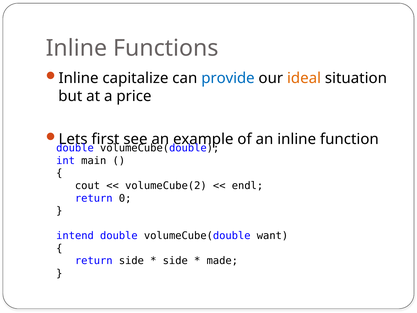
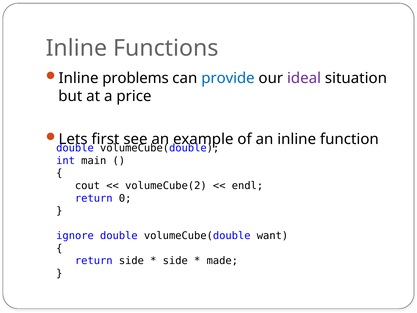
capitalize: capitalize -> problems
ideal colour: orange -> purple
intend: intend -> ignore
